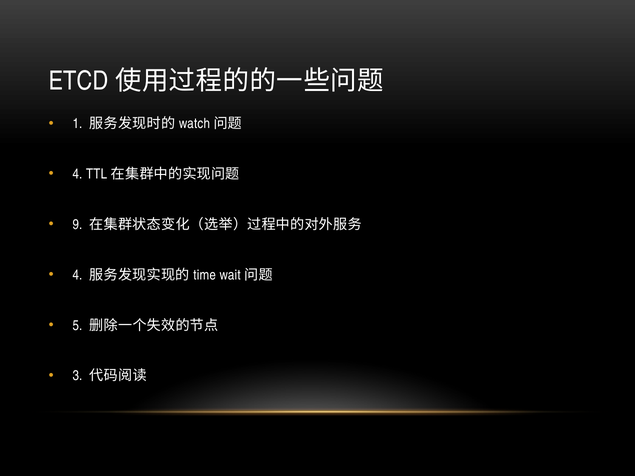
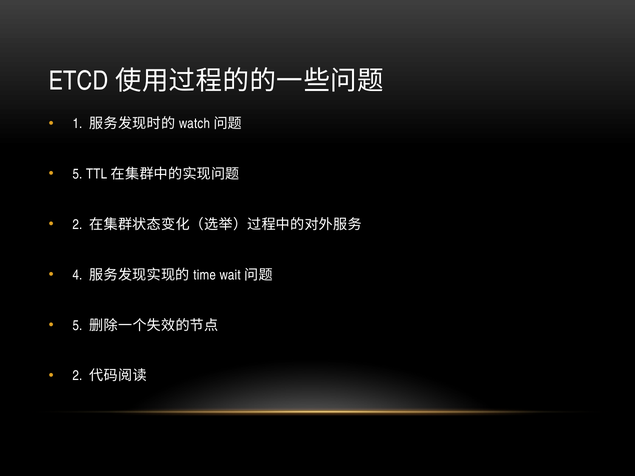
4 at (77, 174): 4 -> 5
9 at (77, 225): 9 -> 2
3 at (77, 376): 3 -> 2
